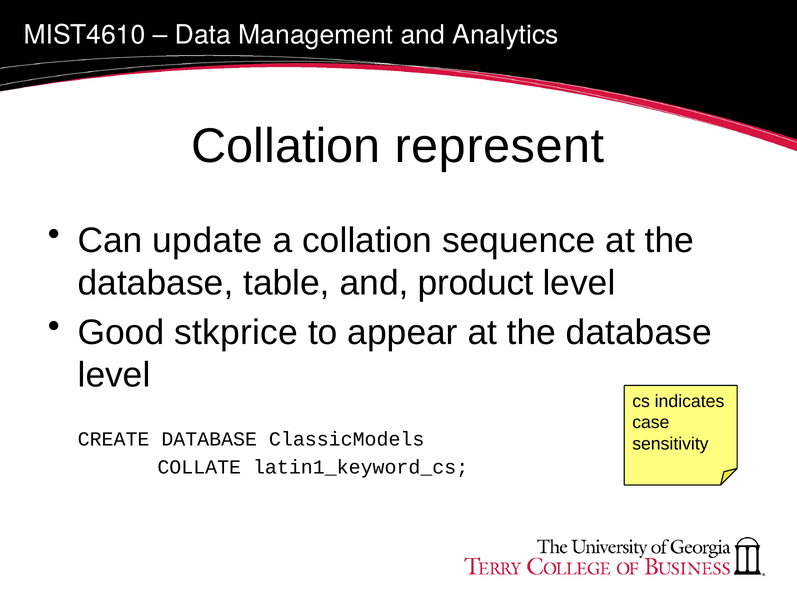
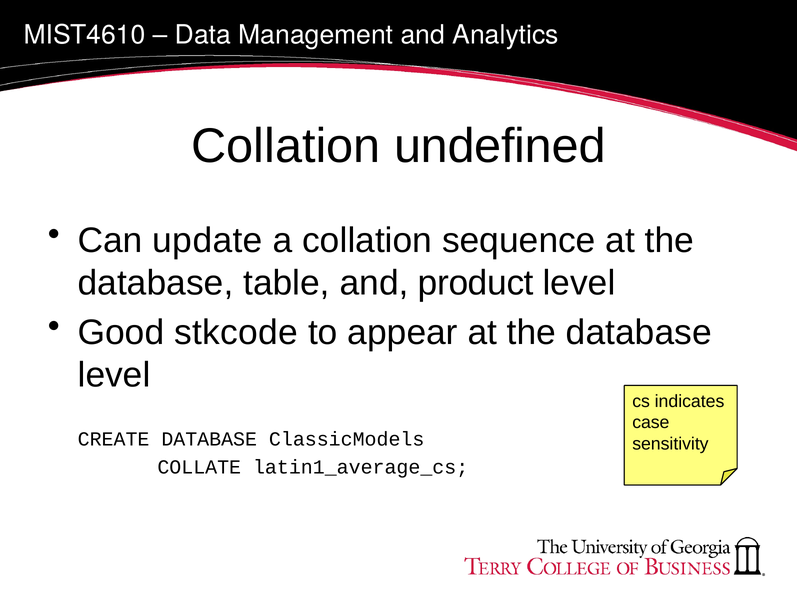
represent: represent -> undefined
stkprice: stkprice -> stkcode
latin1_keyword_cs: latin1_keyword_cs -> latin1_average_cs
